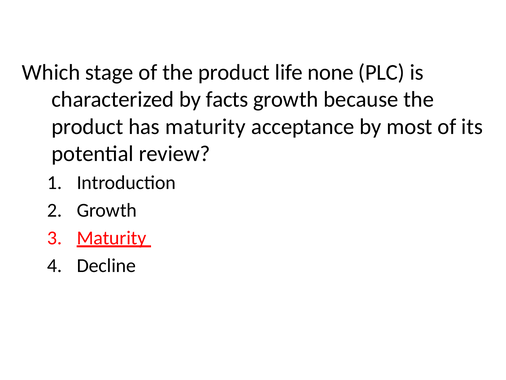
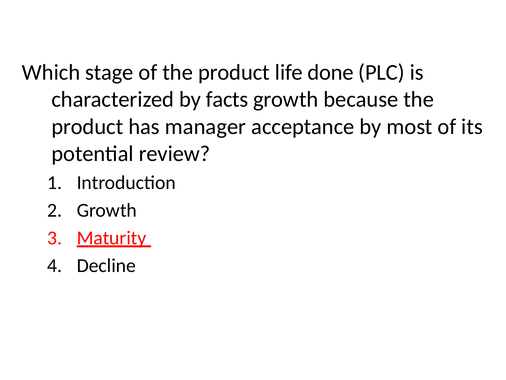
none: none -> done
has maturity: maturity -> manager
